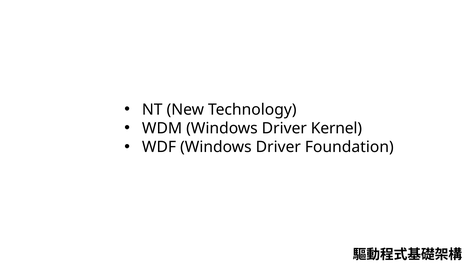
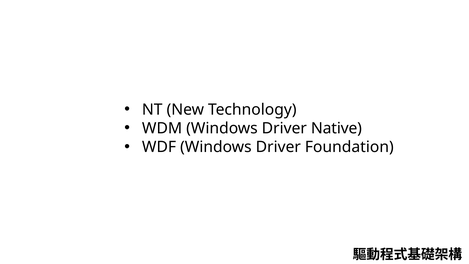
Kernel: Kernel -> Native
